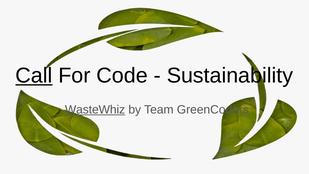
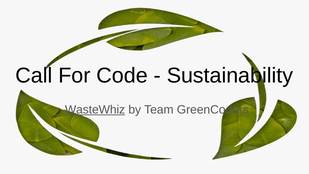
Call underline: present -> none
